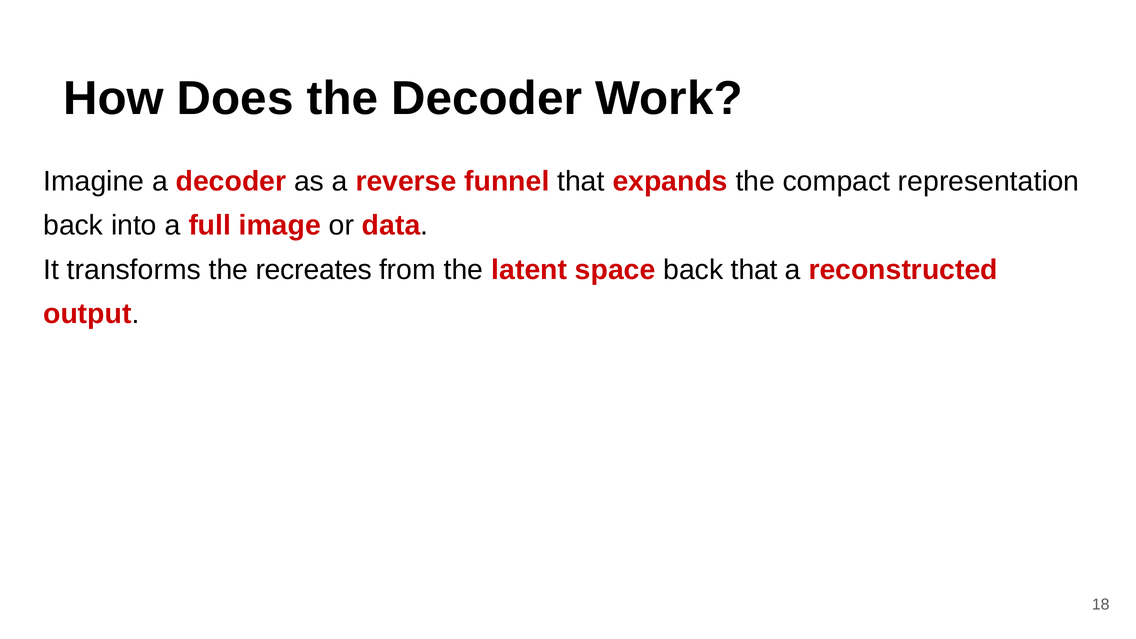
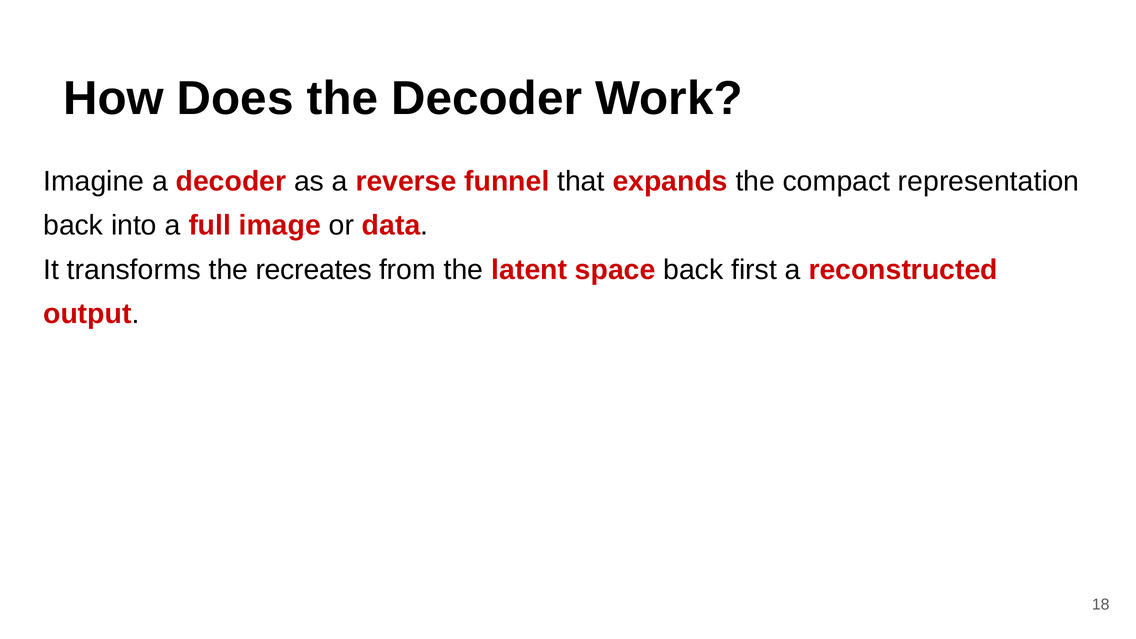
back that: that -> first
